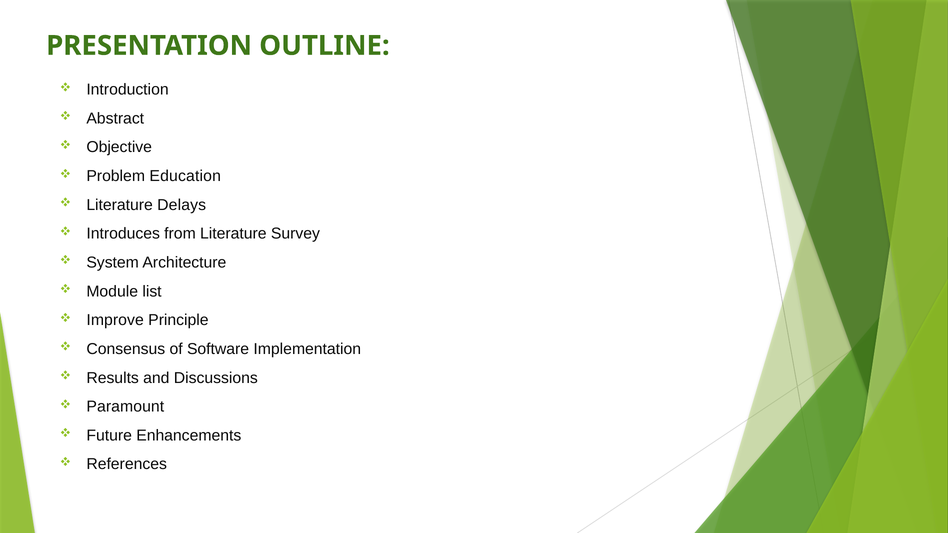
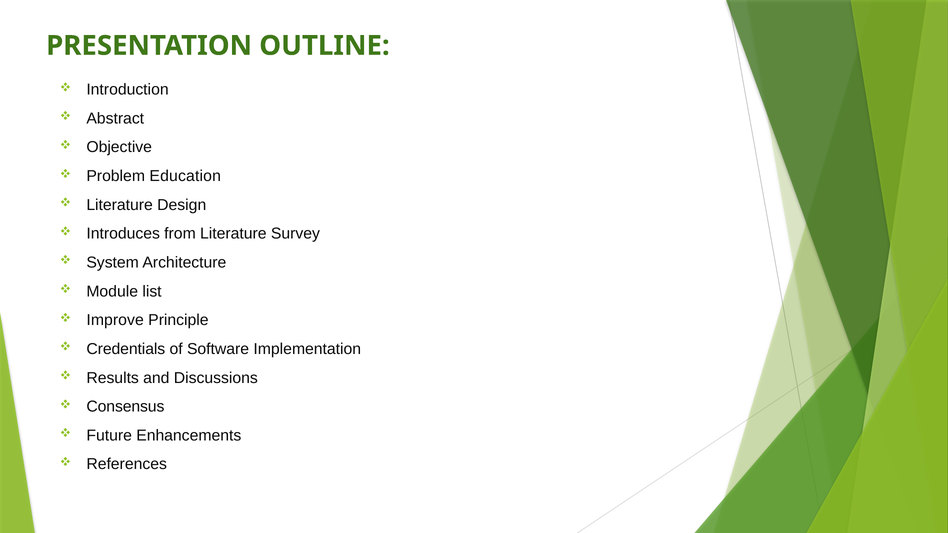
Delays: Delays -> Design
Consensus: Consensus -> Credentials
Paramount: Paramount -> Consensus
